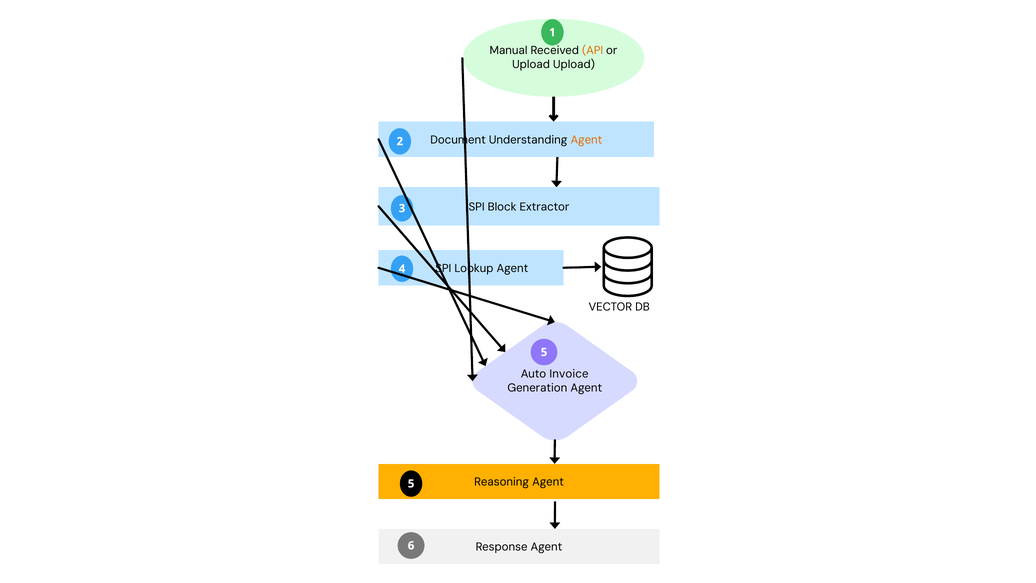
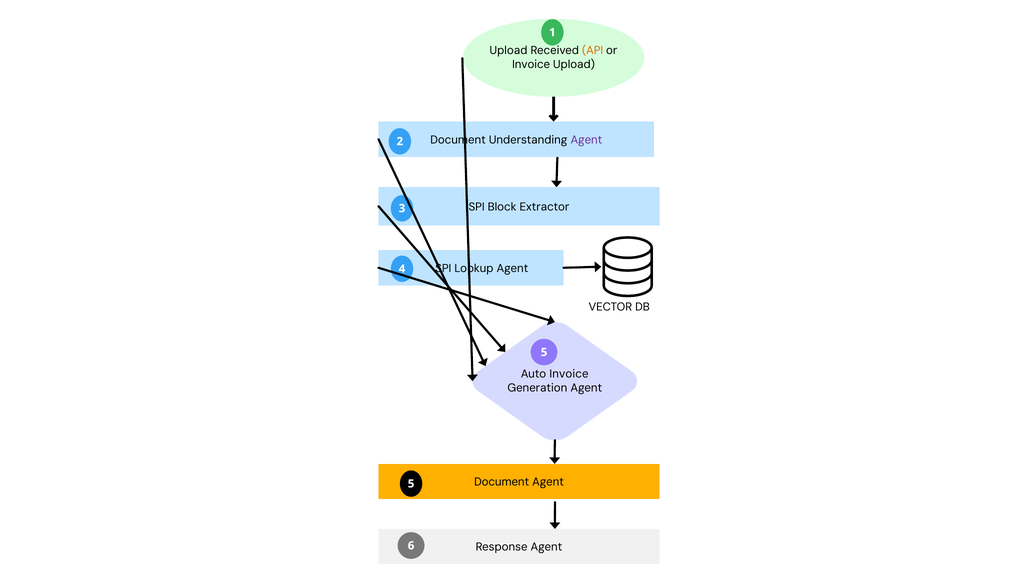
Manual at (509, 51): Manual -> Upload
Upload at (531, 64): Upload -> Invoice
Agent at (586, 140) colour: orange -> purple
Reasoning at (502, 482): Reasoning -> Document
